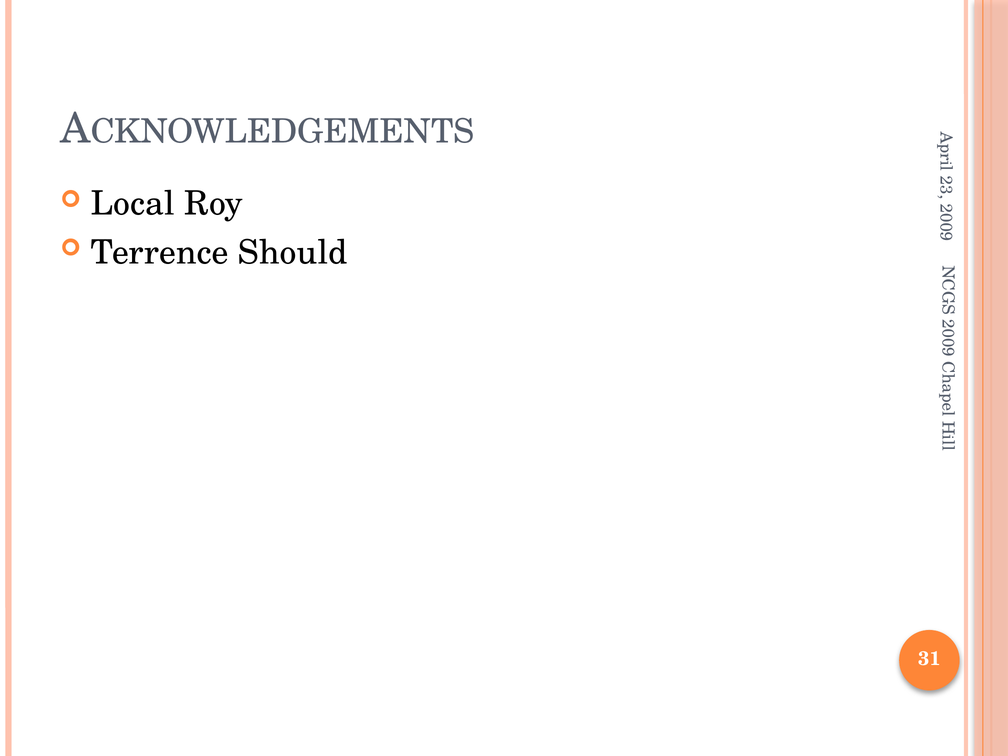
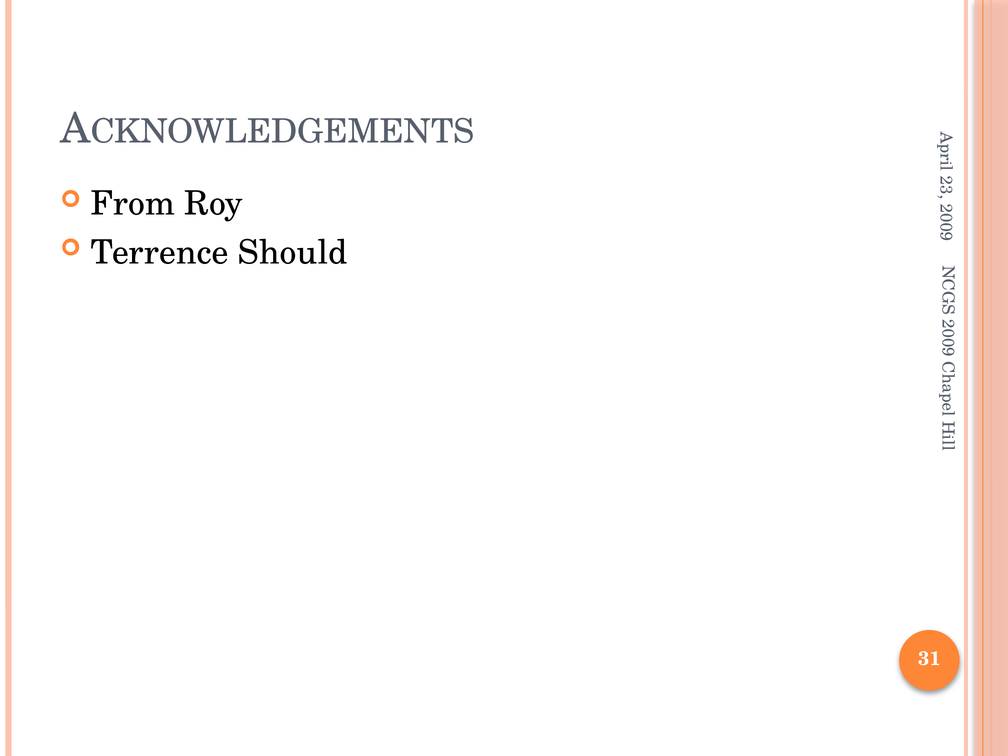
Local: Local -> From
